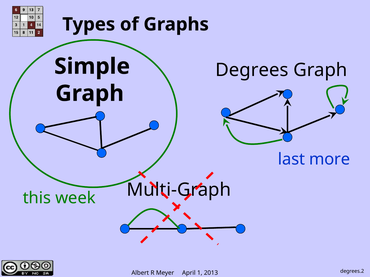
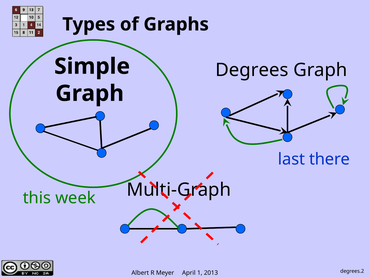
more: more -> there
